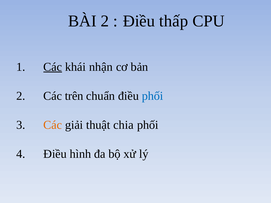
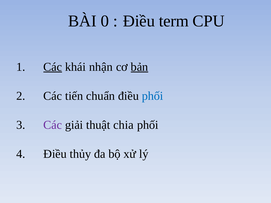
BÀI 2: 2 -> 0
thấp: thấp -> term
bản underline: none -> present
trên: trên -> tiến
Các at (53, 125) colour: orange -> purple
hình: hình -> thủy
